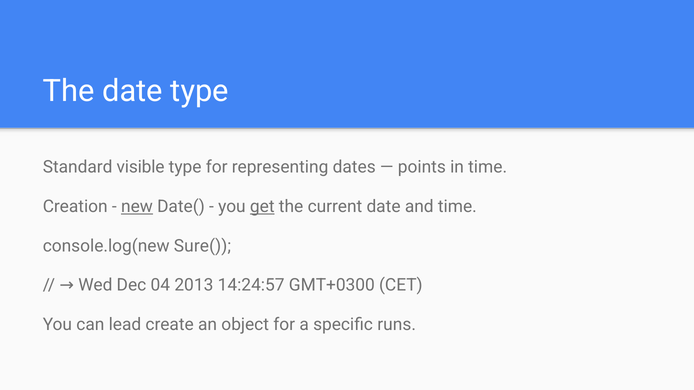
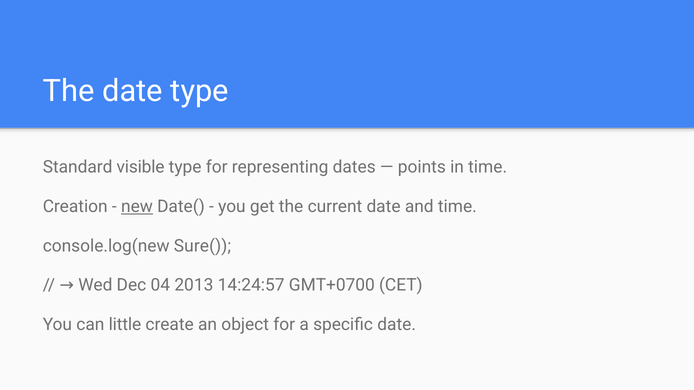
get underline: present -> none
GMT+0300: GMT+0300 -> GMT+0700
lead: lead -> little
specific runs: runs -> date
